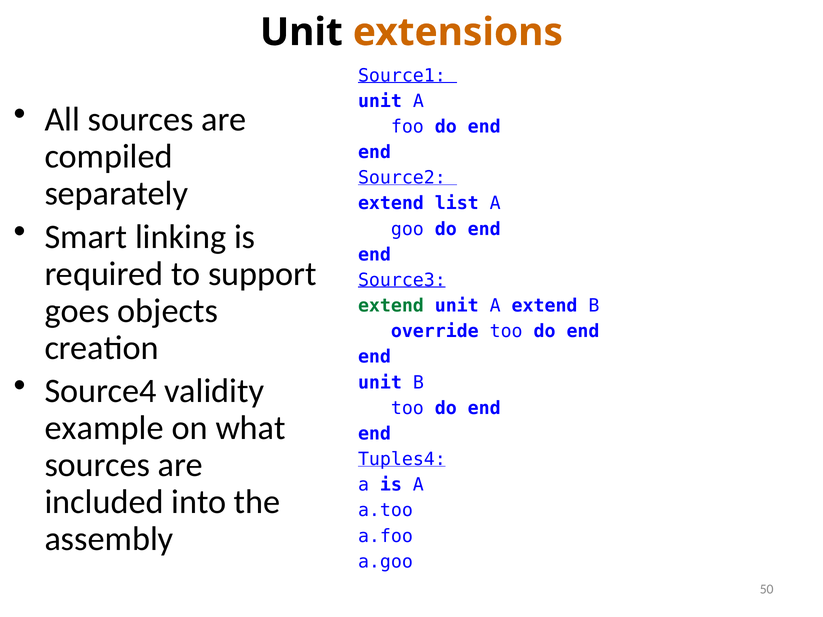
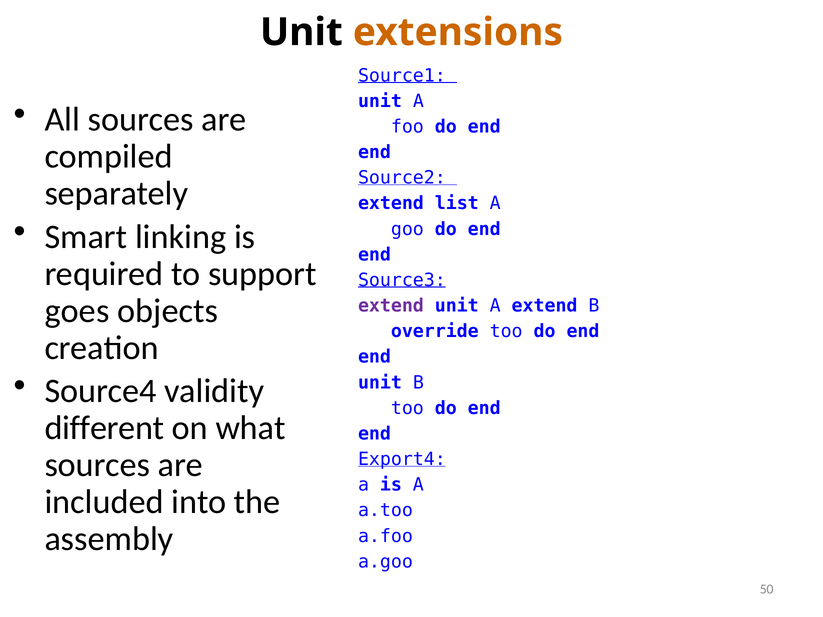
extend at (391, 306) colour: green -> purple
example: example -> different
Tuples4: Tuples4 -> Export4
